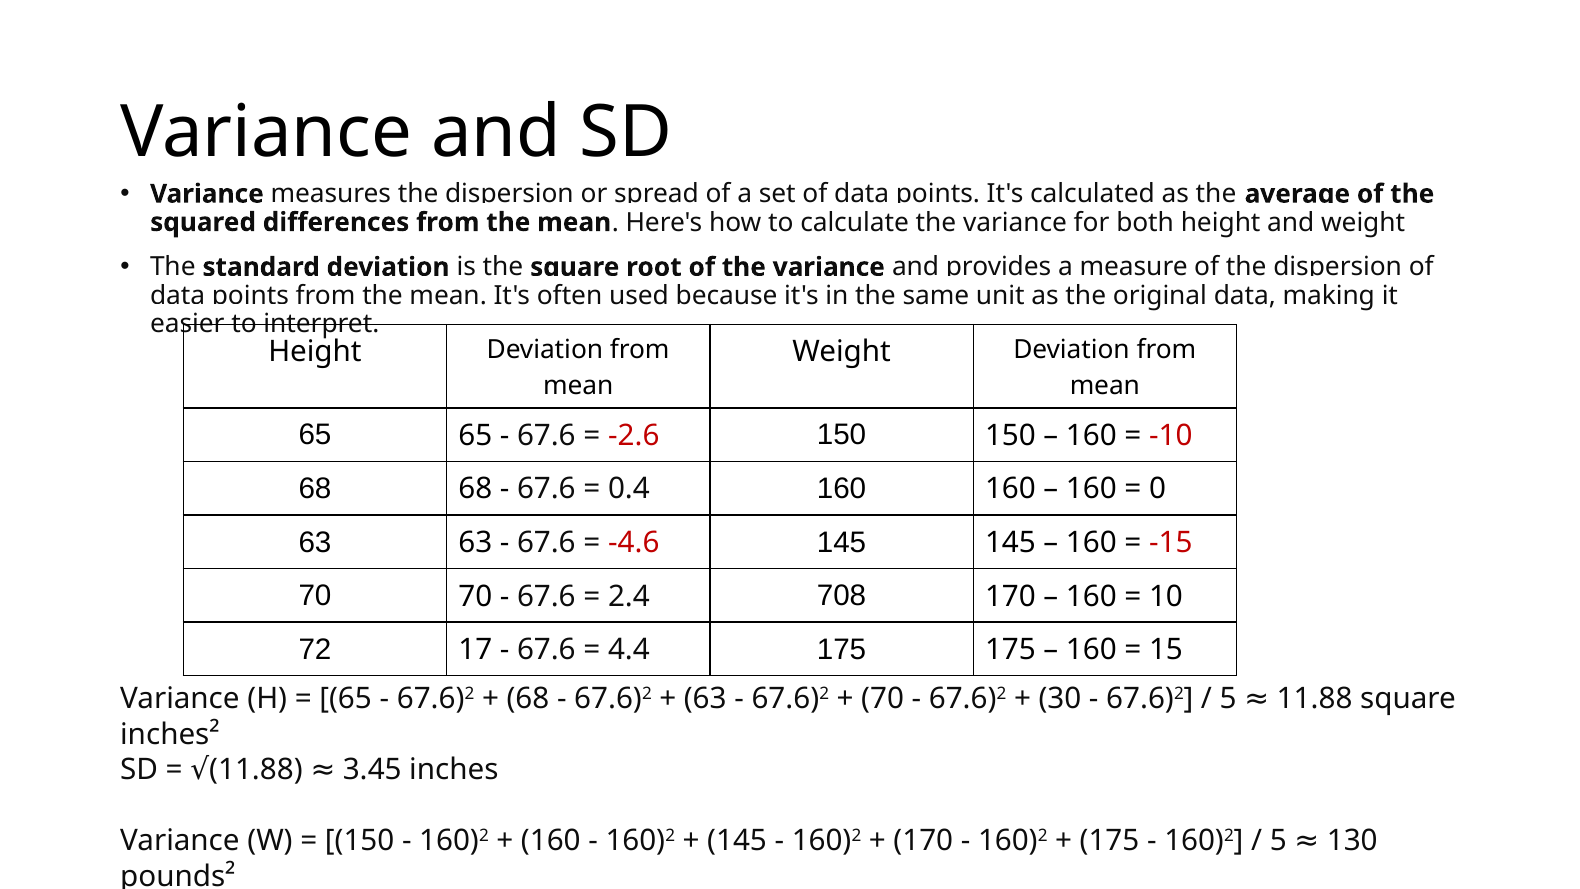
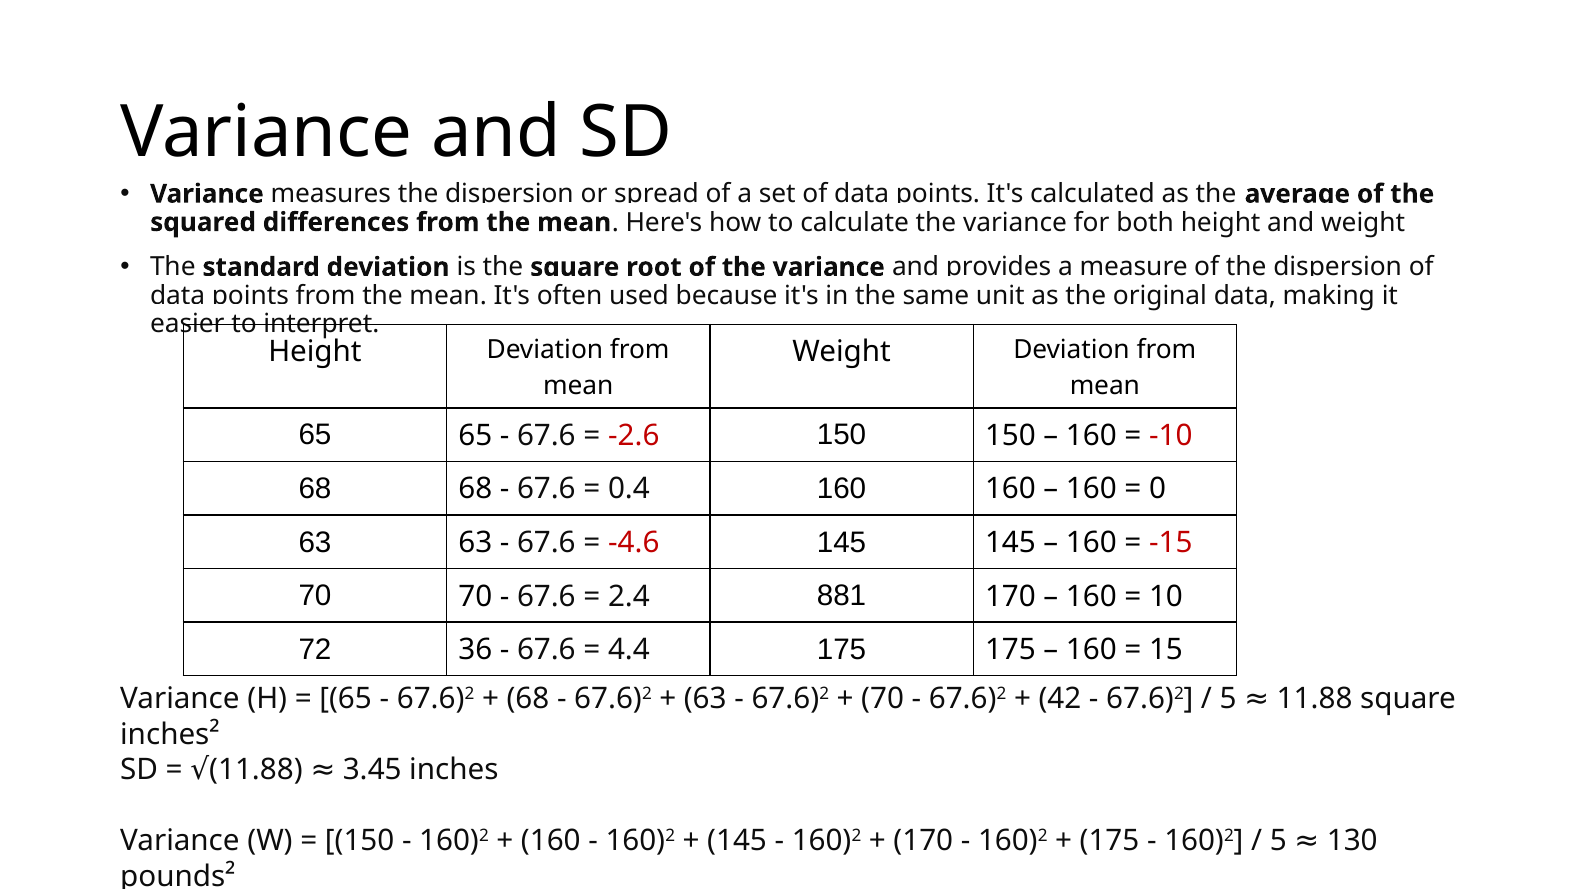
708: 708 -> 881
17: 17 -> 36
30: 30 -> 42
